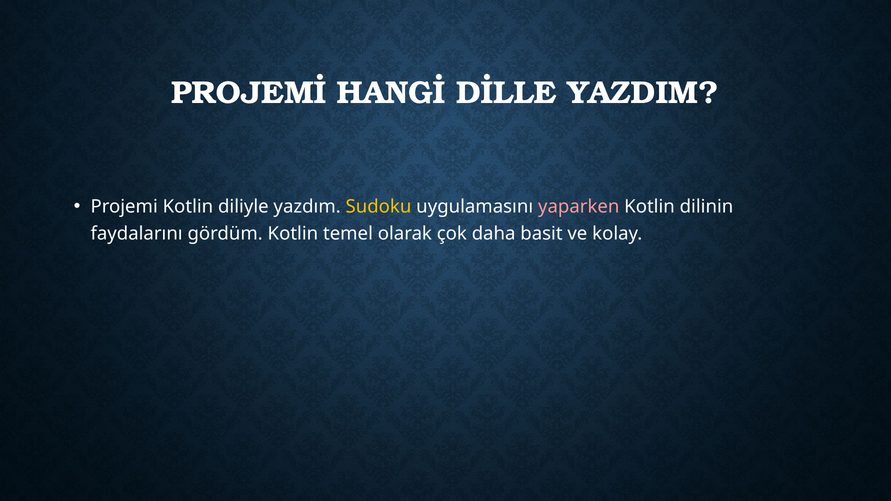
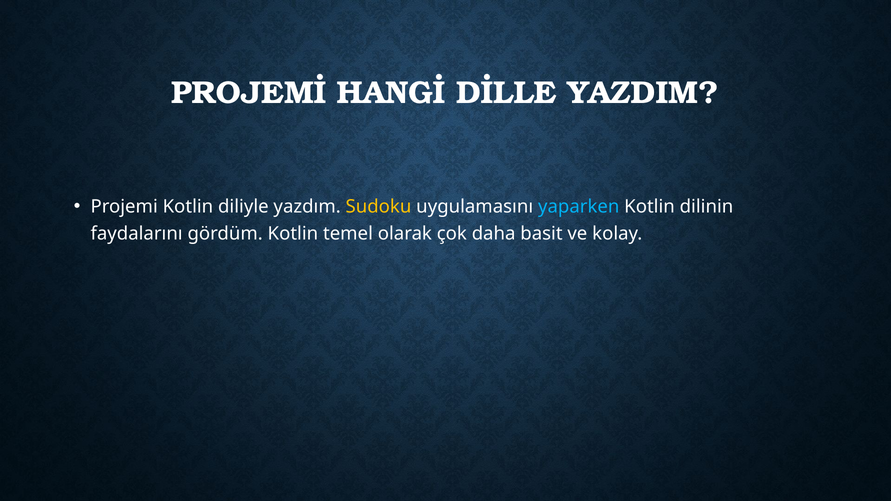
yaparken colour: pink -> light blue
